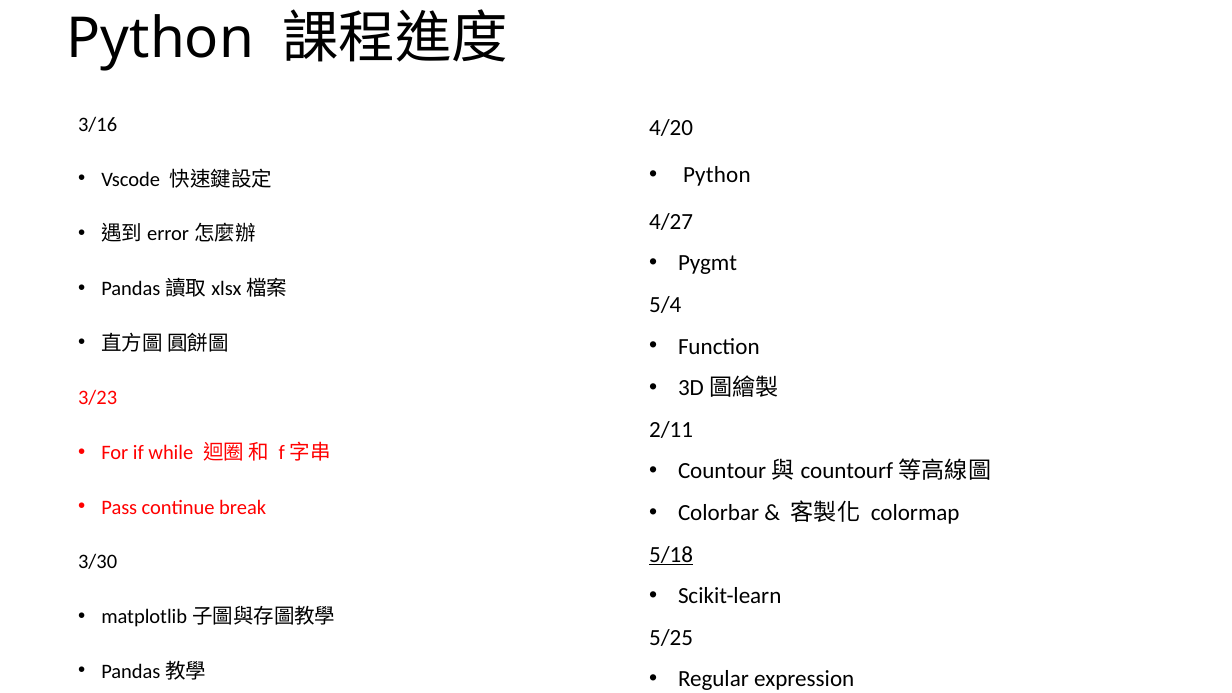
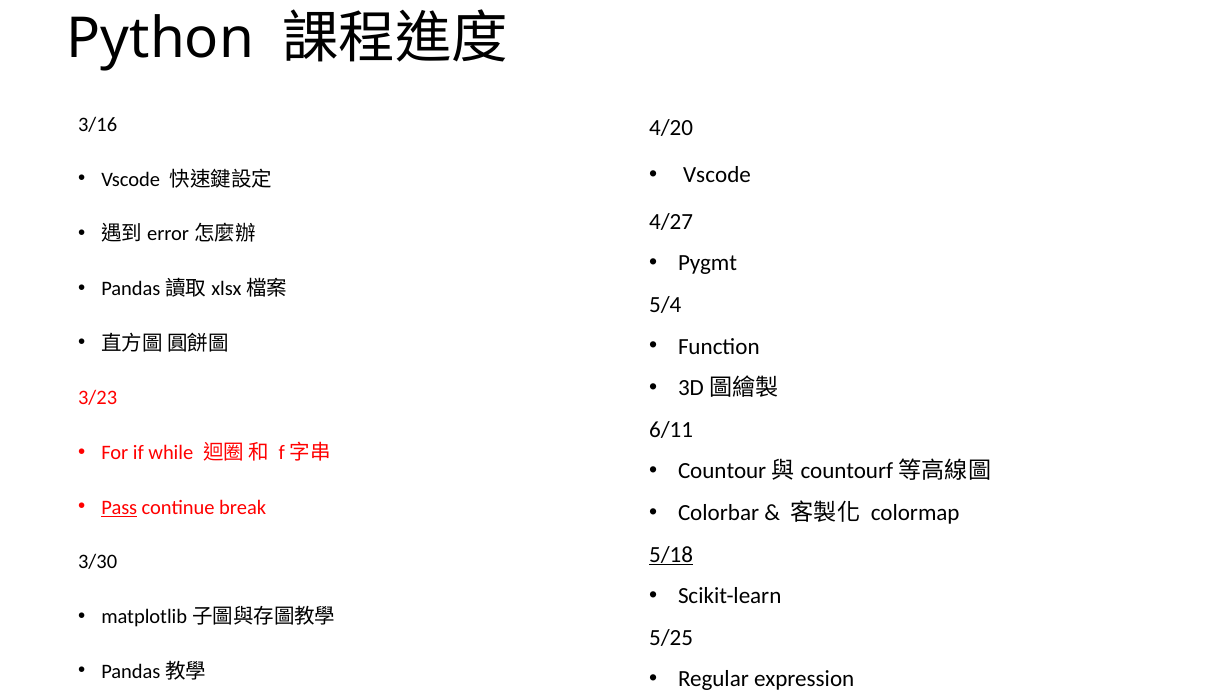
Python at (717, 175): Python -> Vscode
2/11: 2/11 -> 6/11
Pass underline: none -> present
